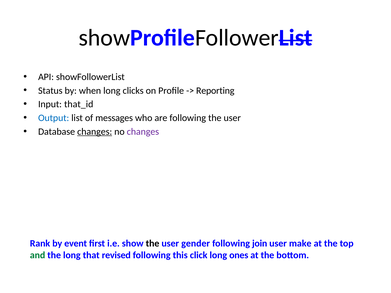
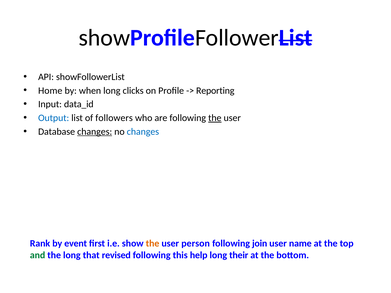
Status: Status -> Home
that_id: that_id -> data_id
messages: messages -> followers
the at (215, 118) underline: none -> present
changes at (143, 132) colour: purple -> blue
the at (153, 244) colour: black -> orange
gender: gender -> person
make: make -> name
click: click -> help
ones: ones -> their
